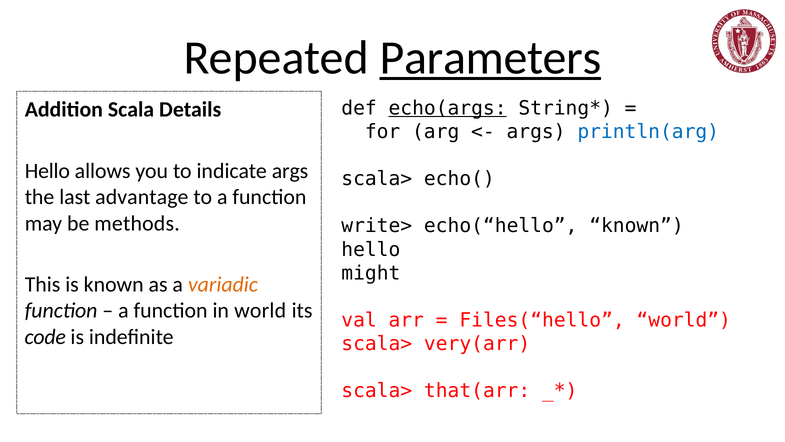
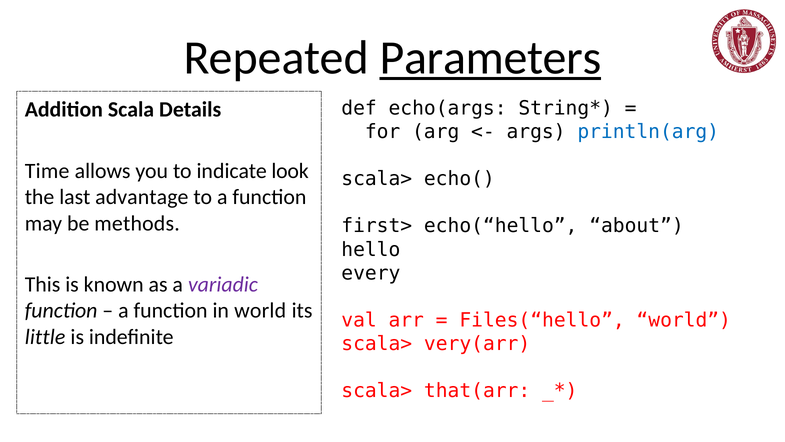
echo(args underline: present -> none
Hello at (47, 171): Hello -> Time
indicate args: args -> look
write>: write> -> first>
echo(“hello known: known -> about
might: might -> every
variadic colour: orange -> purple
code: code -> little
